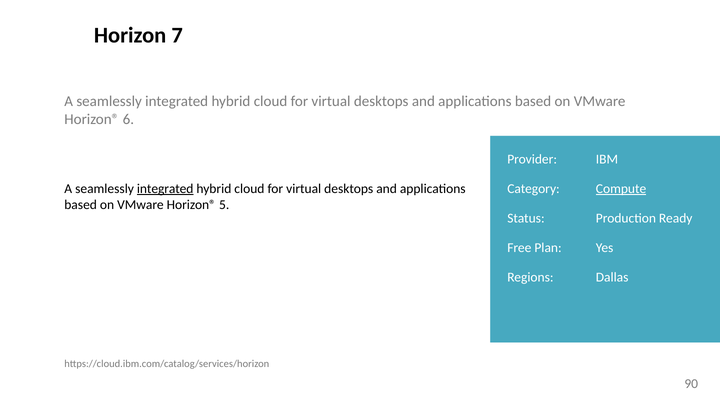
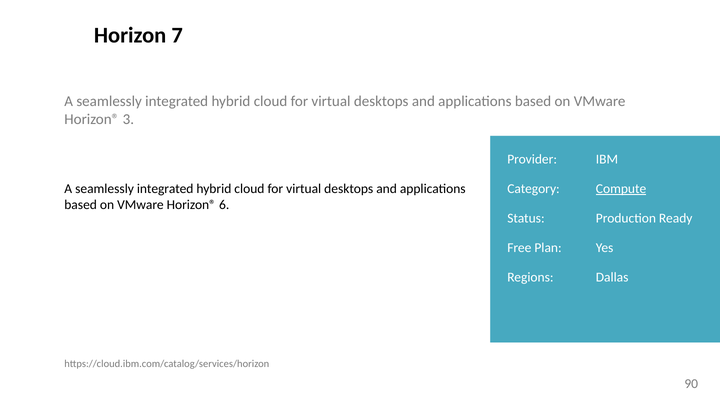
6: 6 -> 3
integrated at (165, 189) underline: present -> none
5: 5 -> 6
